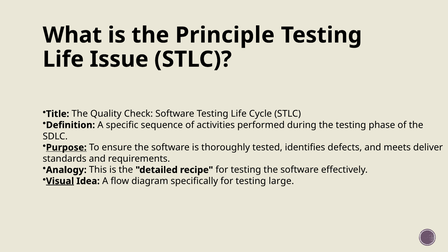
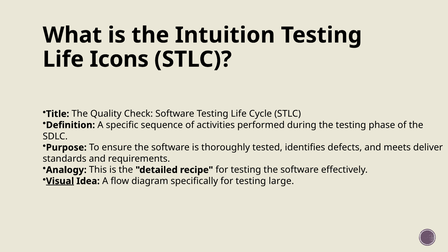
Principle: Principle -> Intuition
Issue: Issue -> Icons
Purpose underline: present -> none
